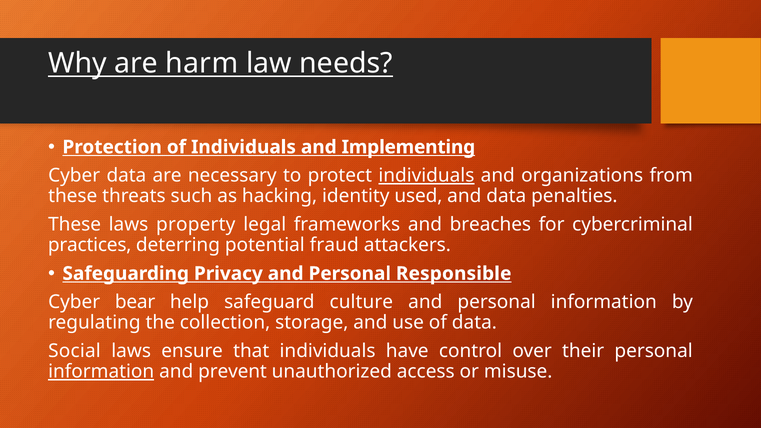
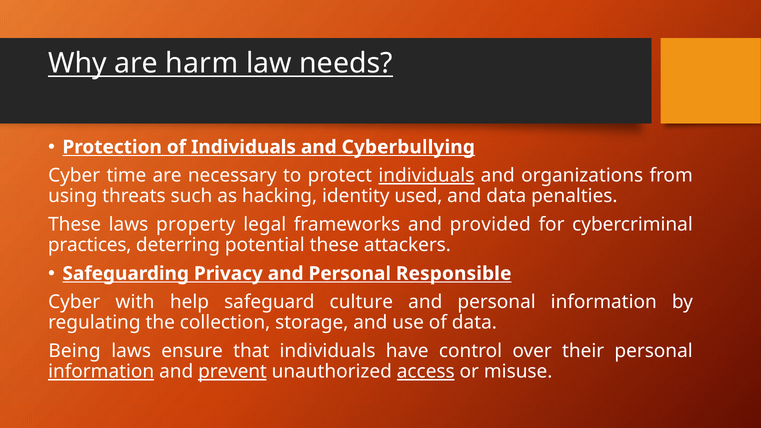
Implementing: Implementing -> Cyberbullying
Cyber data: data -> time
these at (73, 196): these -> using
breaches: breaches -> provided
potential fraud: fraud -> these
bear: bear -> with
Social: Social -> Being
prevent underline: none -> present
access underline: none -> present
